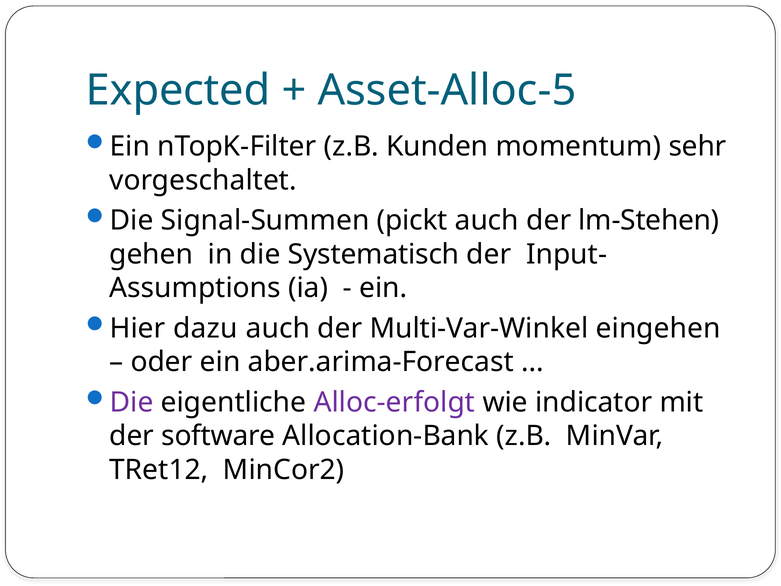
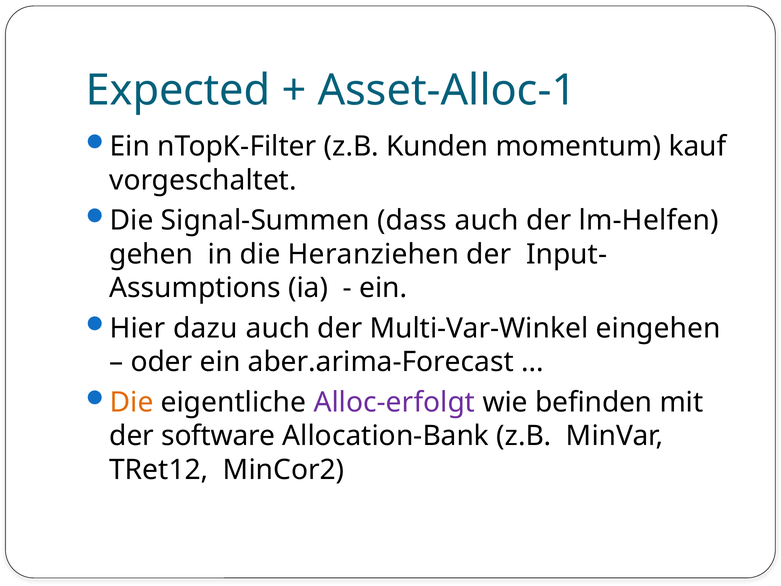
Asset-Alloc-5: Asset-Alloc-5 -> Asset-Alloc-1
sehr: sehr -> kauf
pickt: pickt -> dass
lm-Stehen: lm-Stehen -> lm-Helfen
Systematisch: Systematisch -> Heranziehen
Die at (132, 402) colour: purple -> orange
indicator: indicator -> befinden
